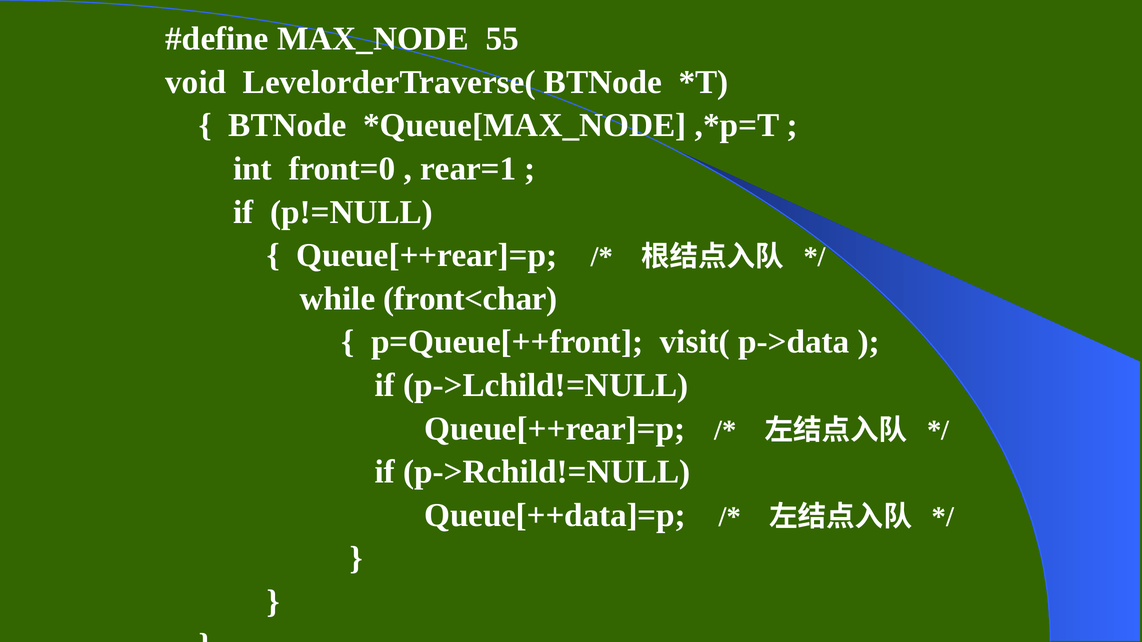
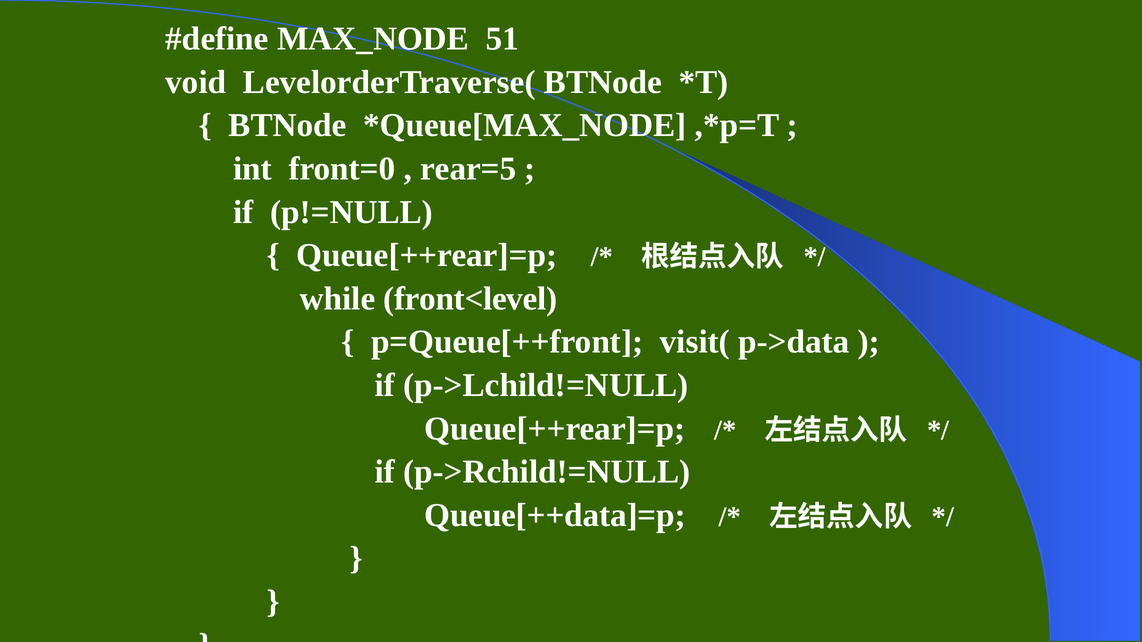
55: 55 -> 51
rear=1: rear=1 -> rear=5
front<char: front<char -> front<level
